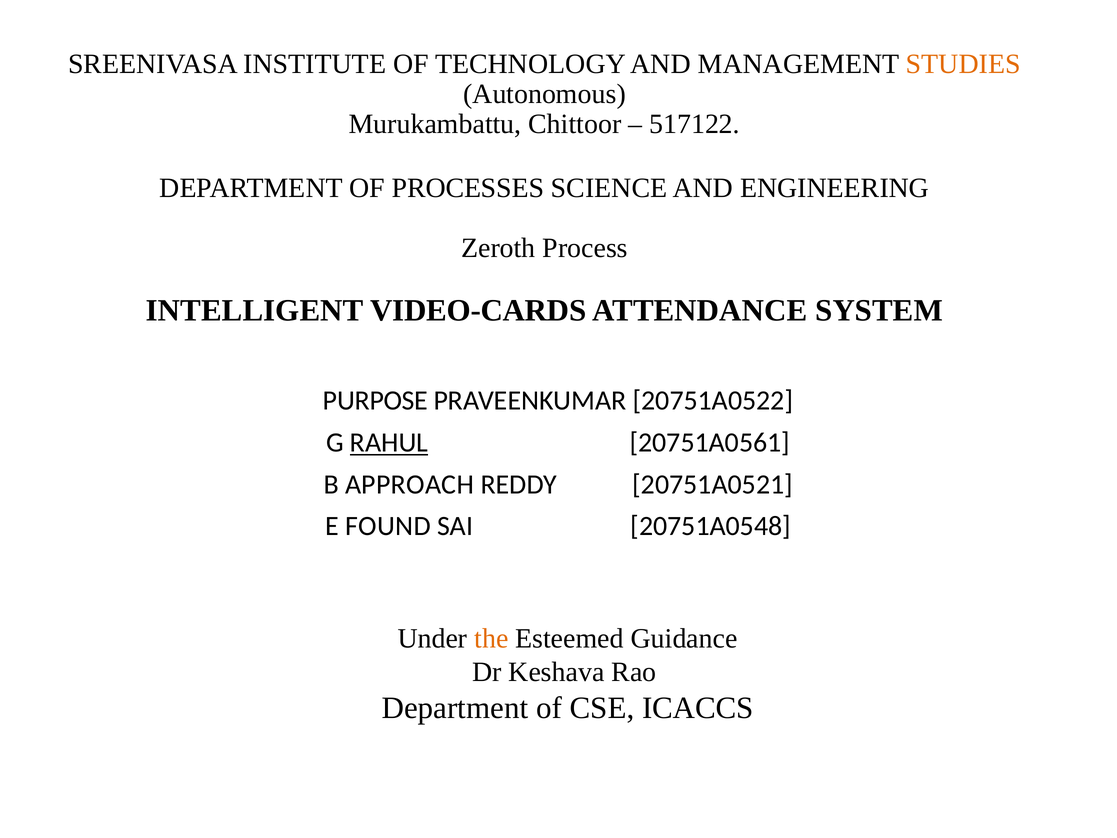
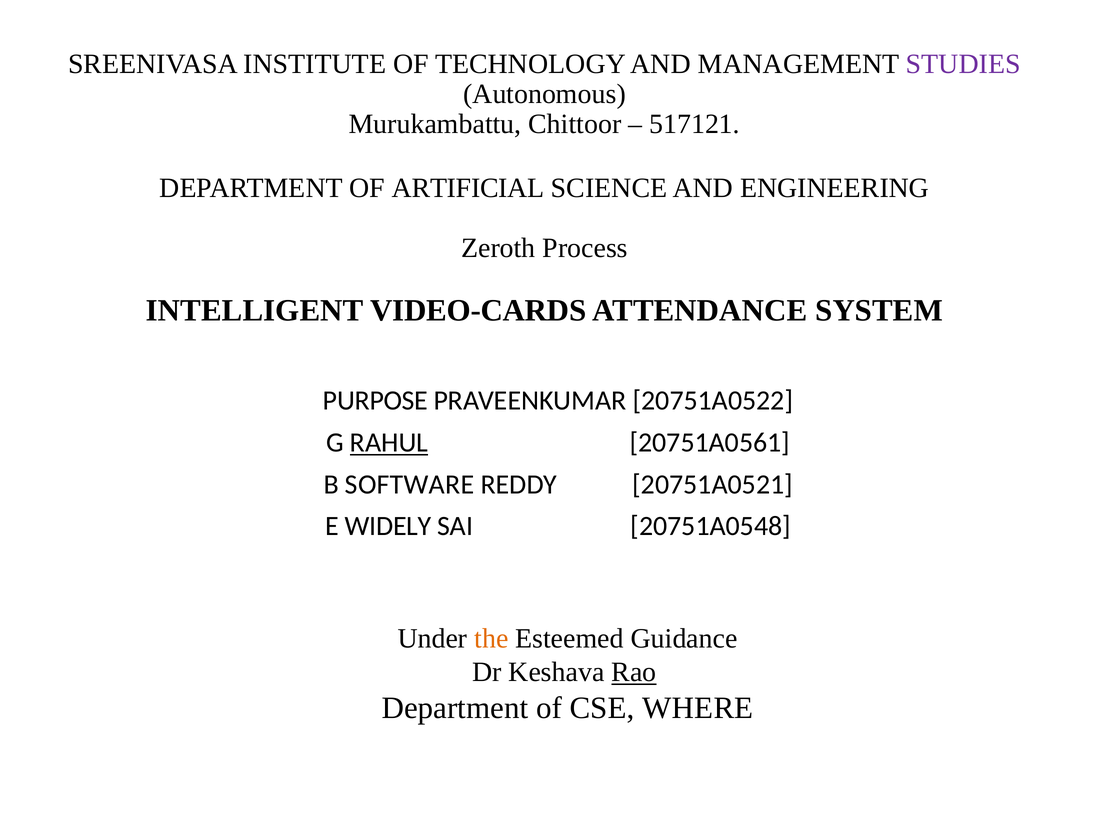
STUDIES colour: orange -> purple
517122: 517122 -> 517121
PROCESSES: PROCESSES -> ARTIFICIAL
APPROACH: APPROACH -> SOFTWARE
FOUND: FOUND -> WIDELY
Rao underline: none -> present
ICACCS: ICACCS -> WHERE
